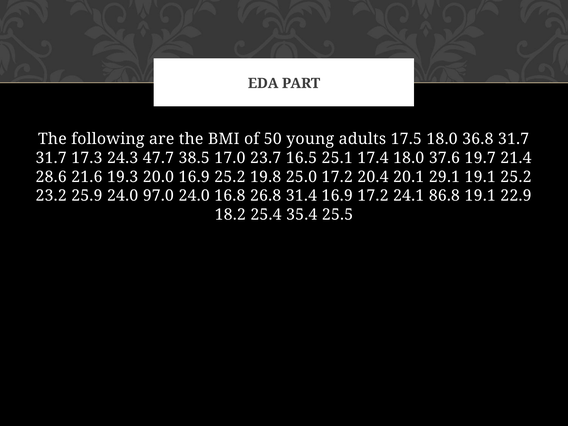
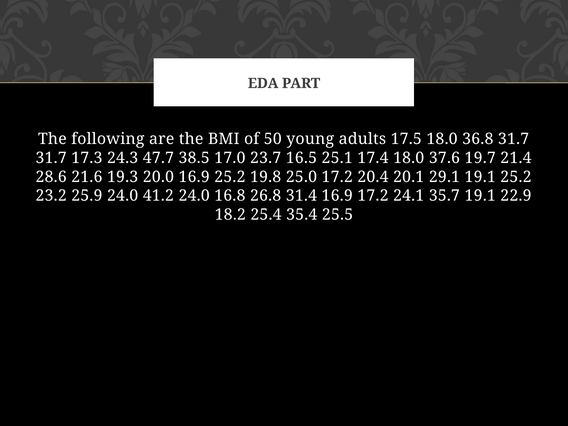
97.0: 97.0 -> 41.2
86.8: 86.8 -> 35.7
